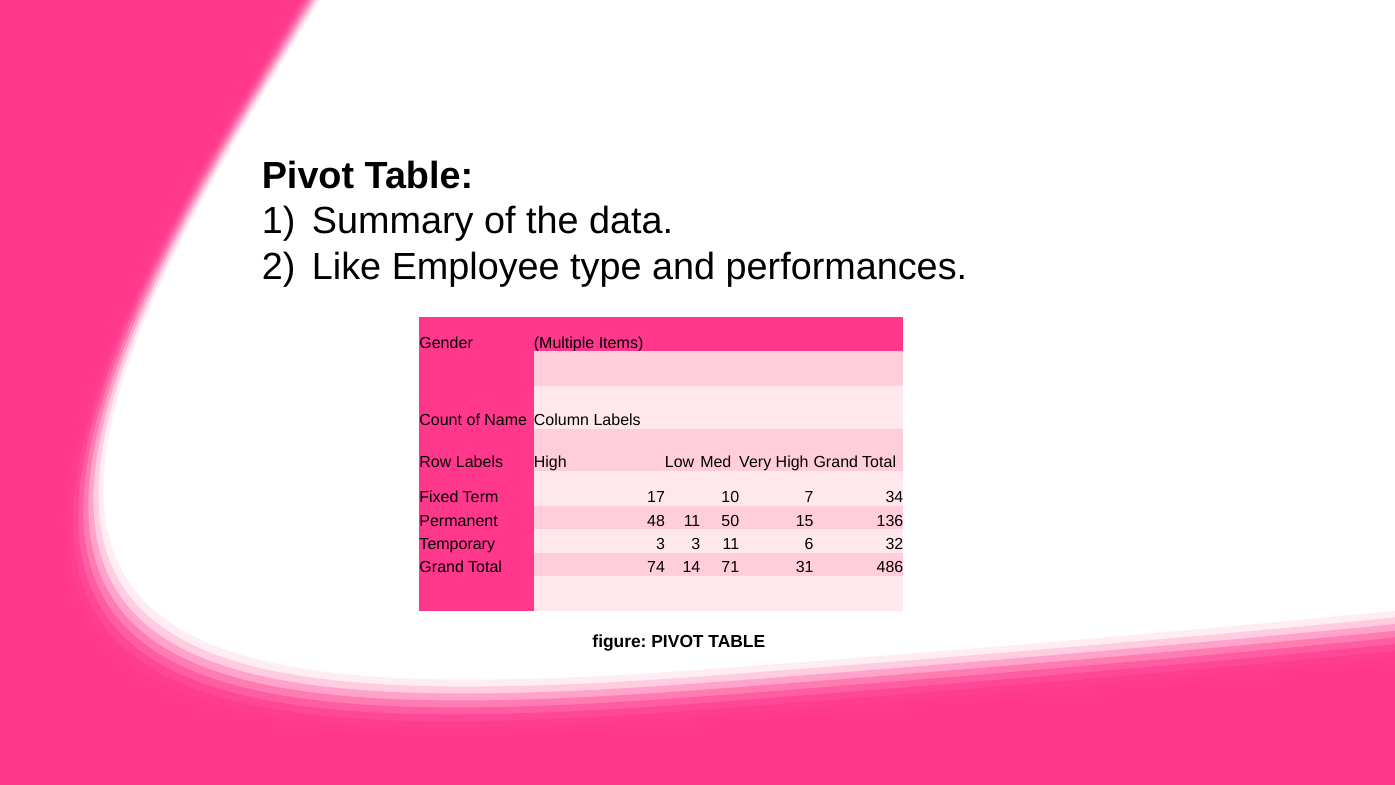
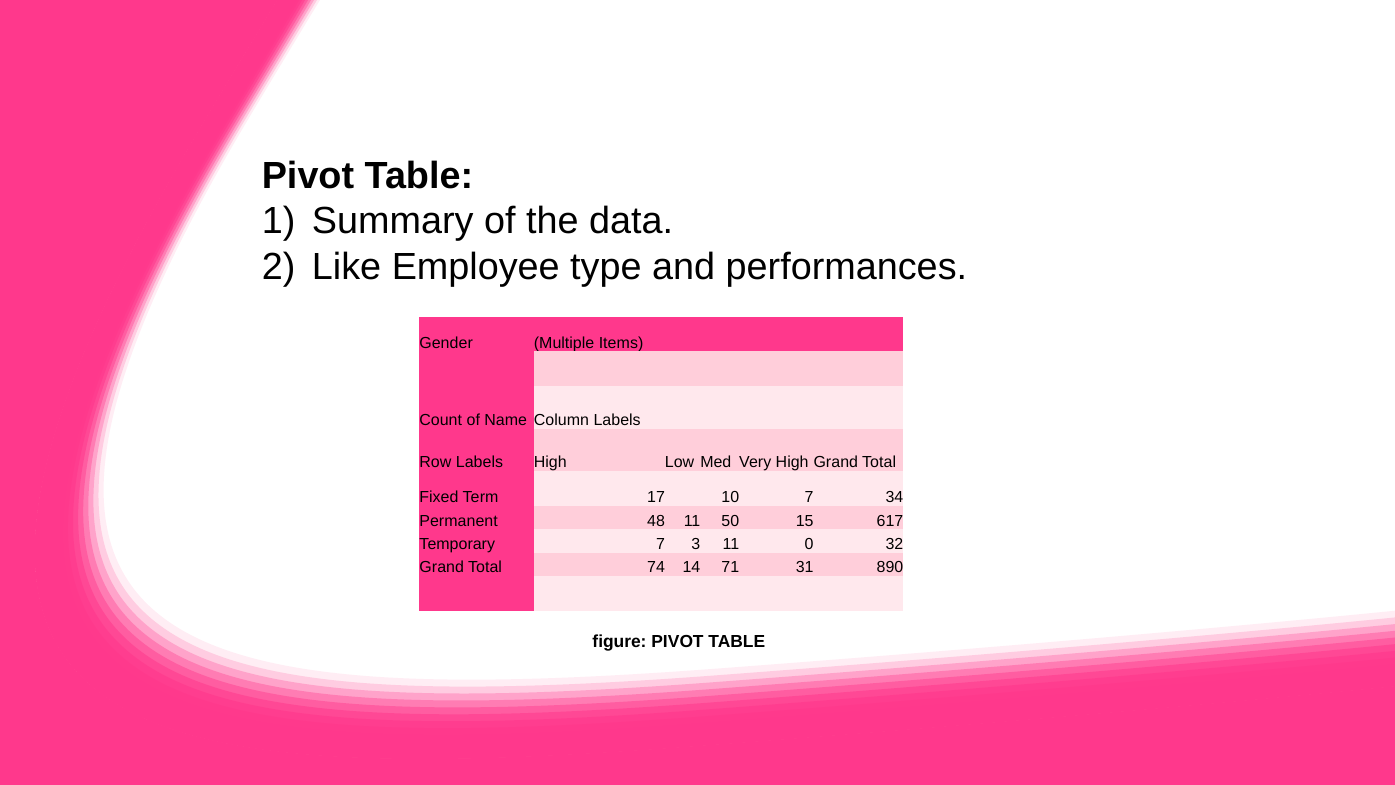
136: 136 -> 617
Temporary 3: 3 -> 7
6: 6 -> 0
486: 486 -> 890
